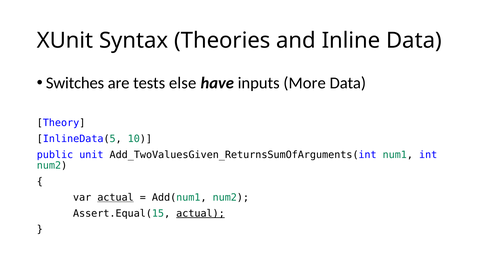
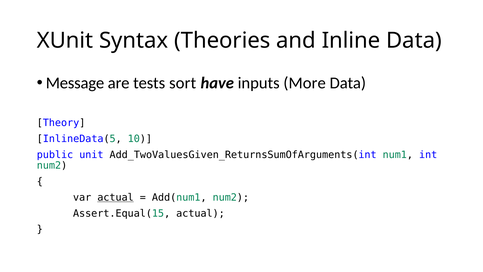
Switches: Switches -> Message
else: else -> sort
actual at (201, 213) underline: present -> none
